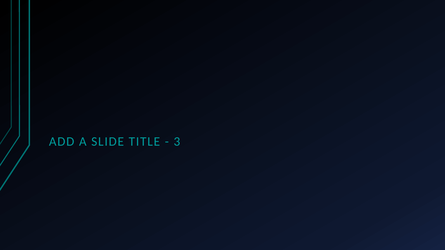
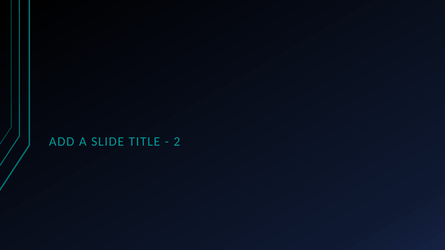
3: 3 -> 2
